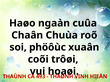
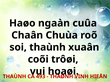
soi phöôùc: phöôùc -> thaùnh
